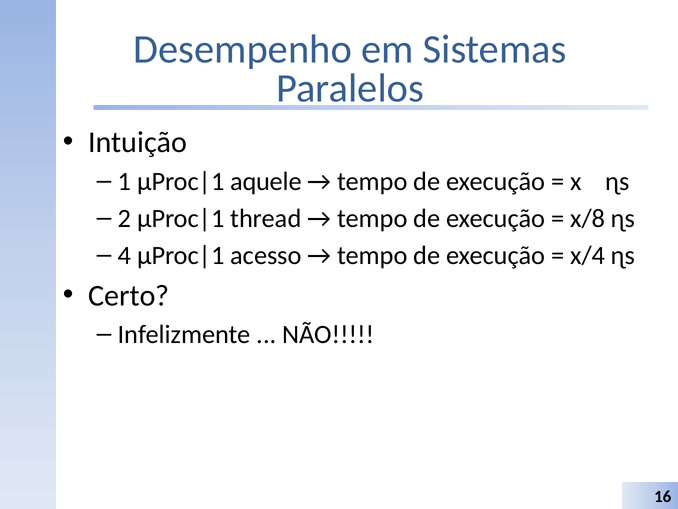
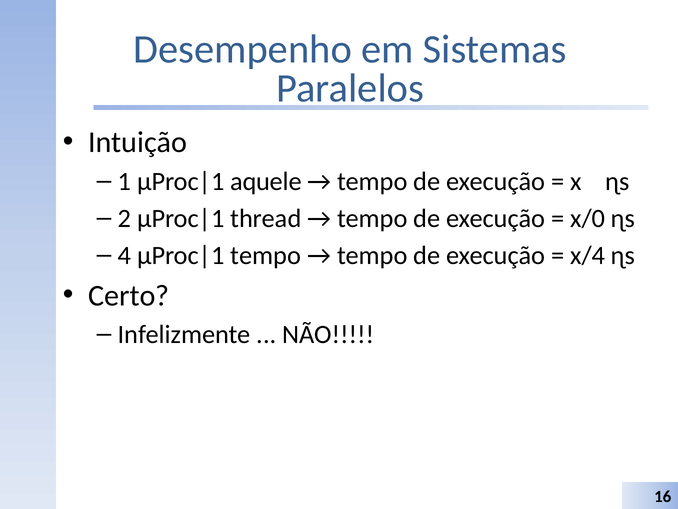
x/8: x/8 -> x/0
acesso at (266, 255): acesso -> tempo
